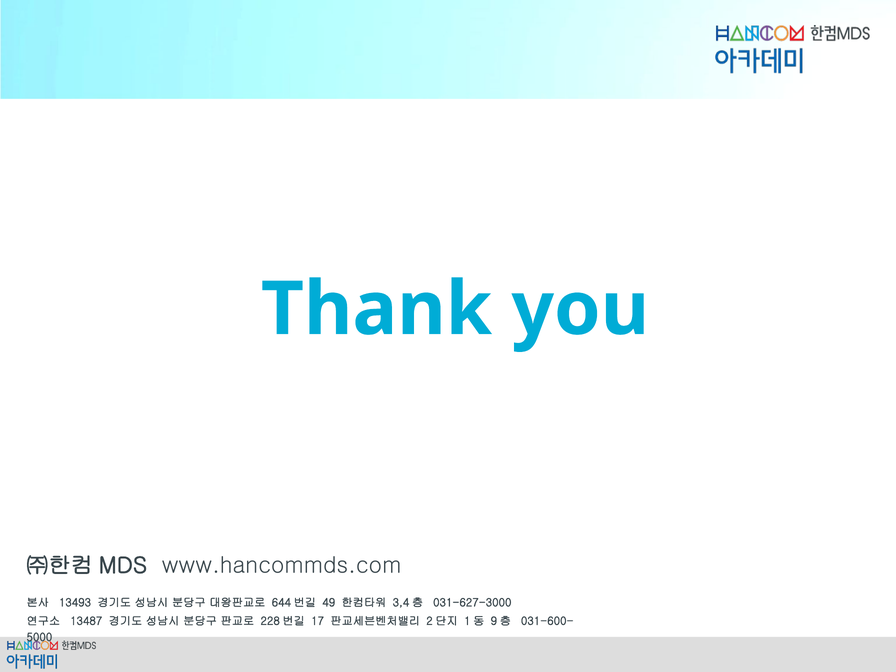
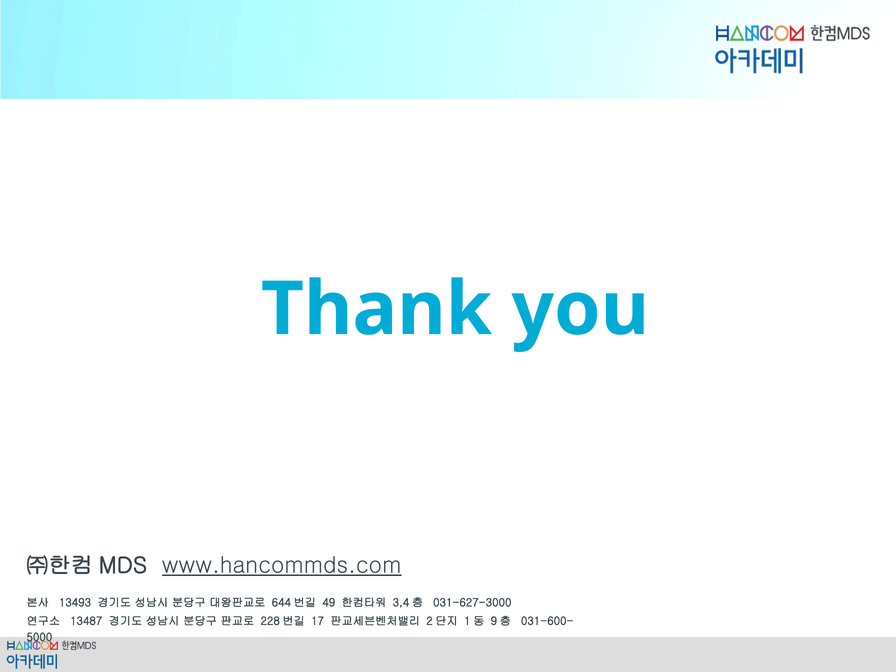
www.hancommds.com underline: none -> present
